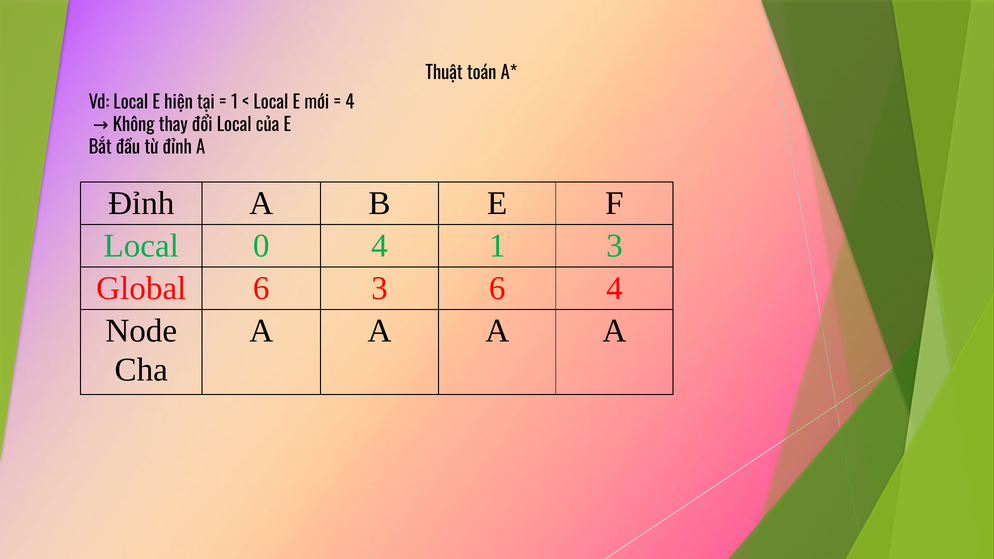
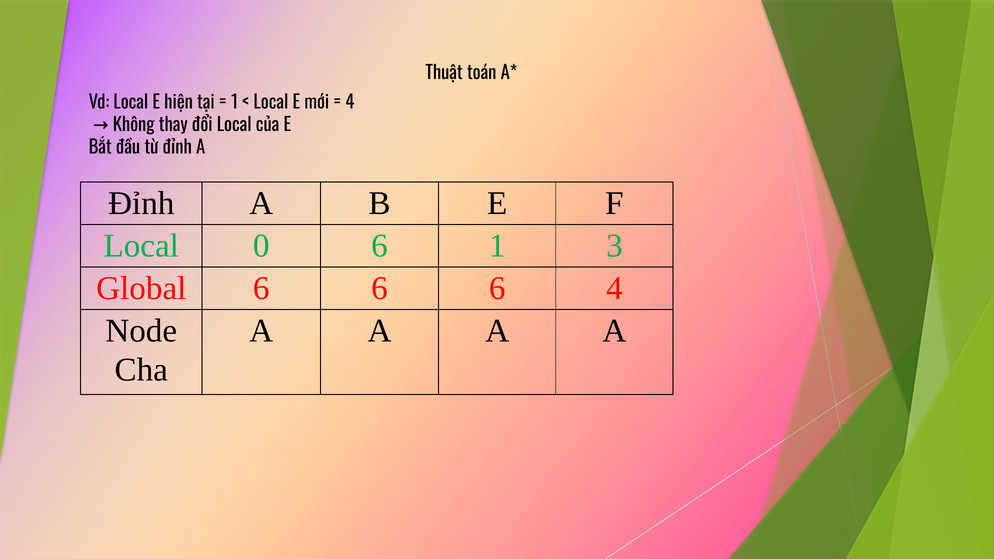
0 4: 4 -> 6
Global 6 3: 3 -> 6
